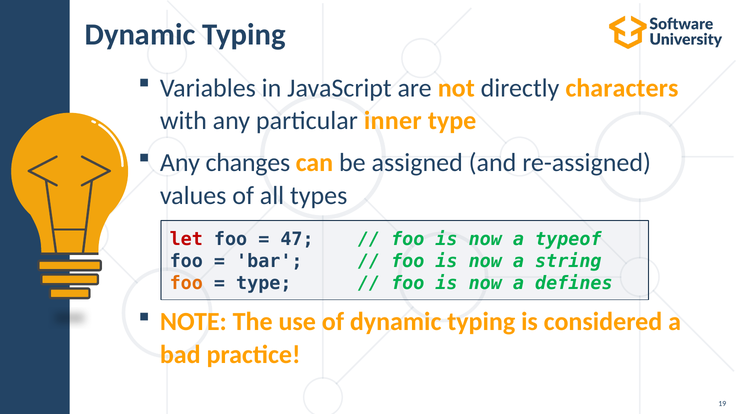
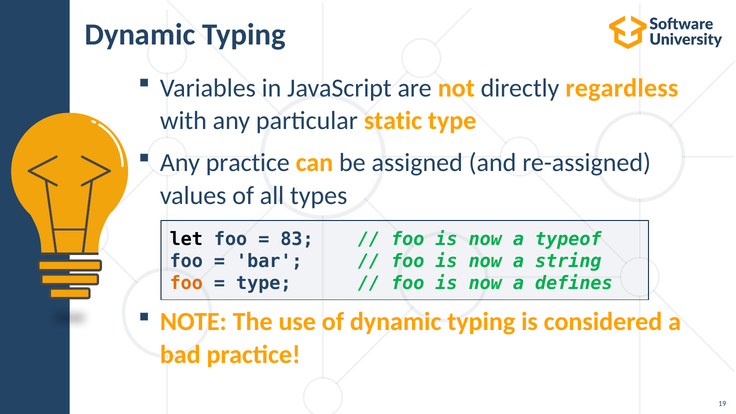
characters: characters -> regardless
inner: inner -> static
Any changes: changes -> practice
let colour: red -> black
47: 47 -> 83
